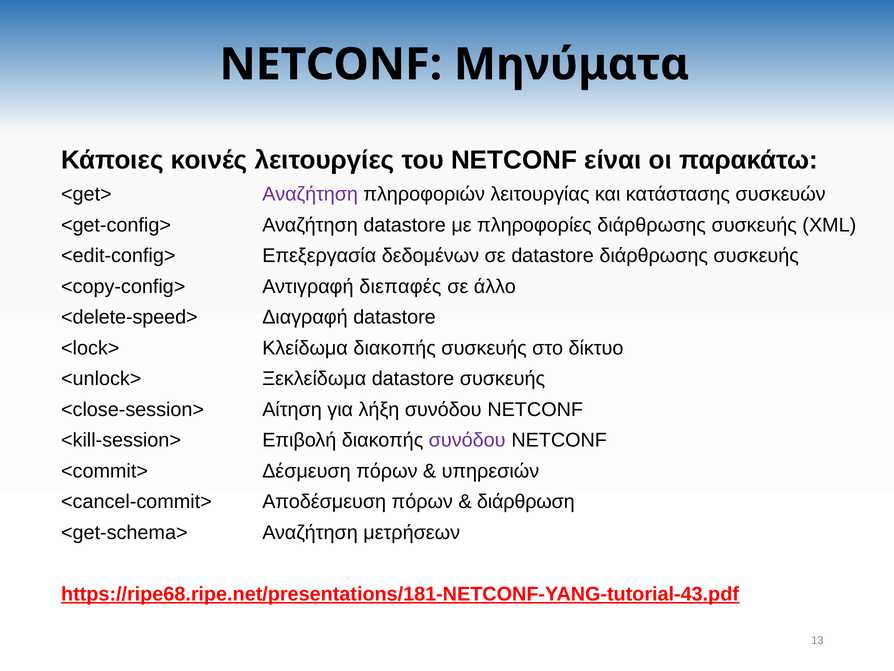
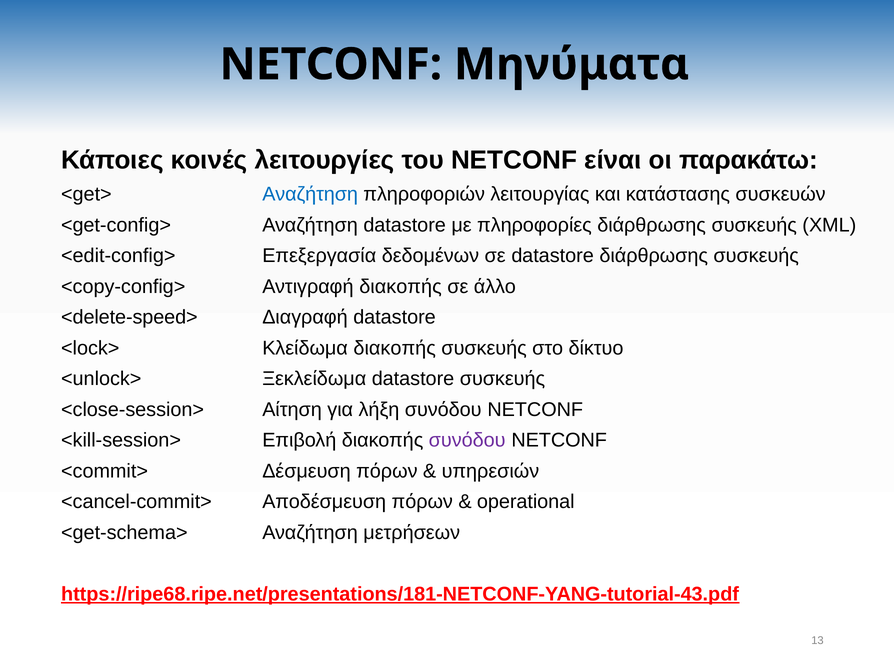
Αναζήτηση at (310, 194) colour: purple -> blue
Αντιγραφή διεπαφές: διεπαφές -> διακοπής
διάρθρωση: διάρθρωση -> operational
